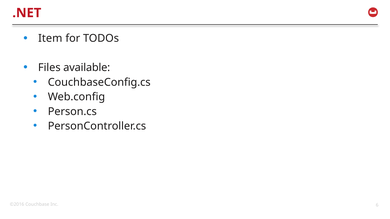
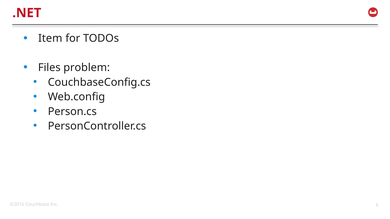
available: available -> problem
